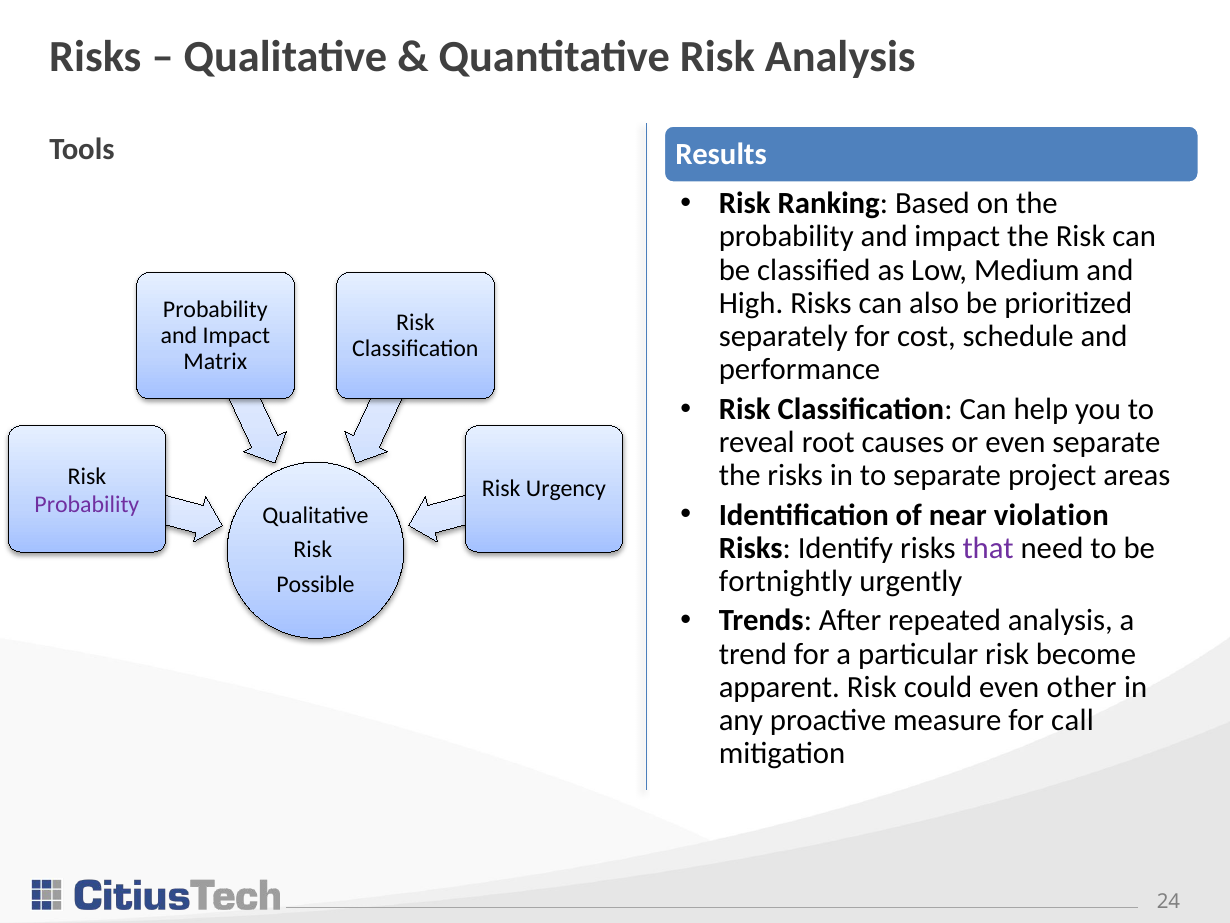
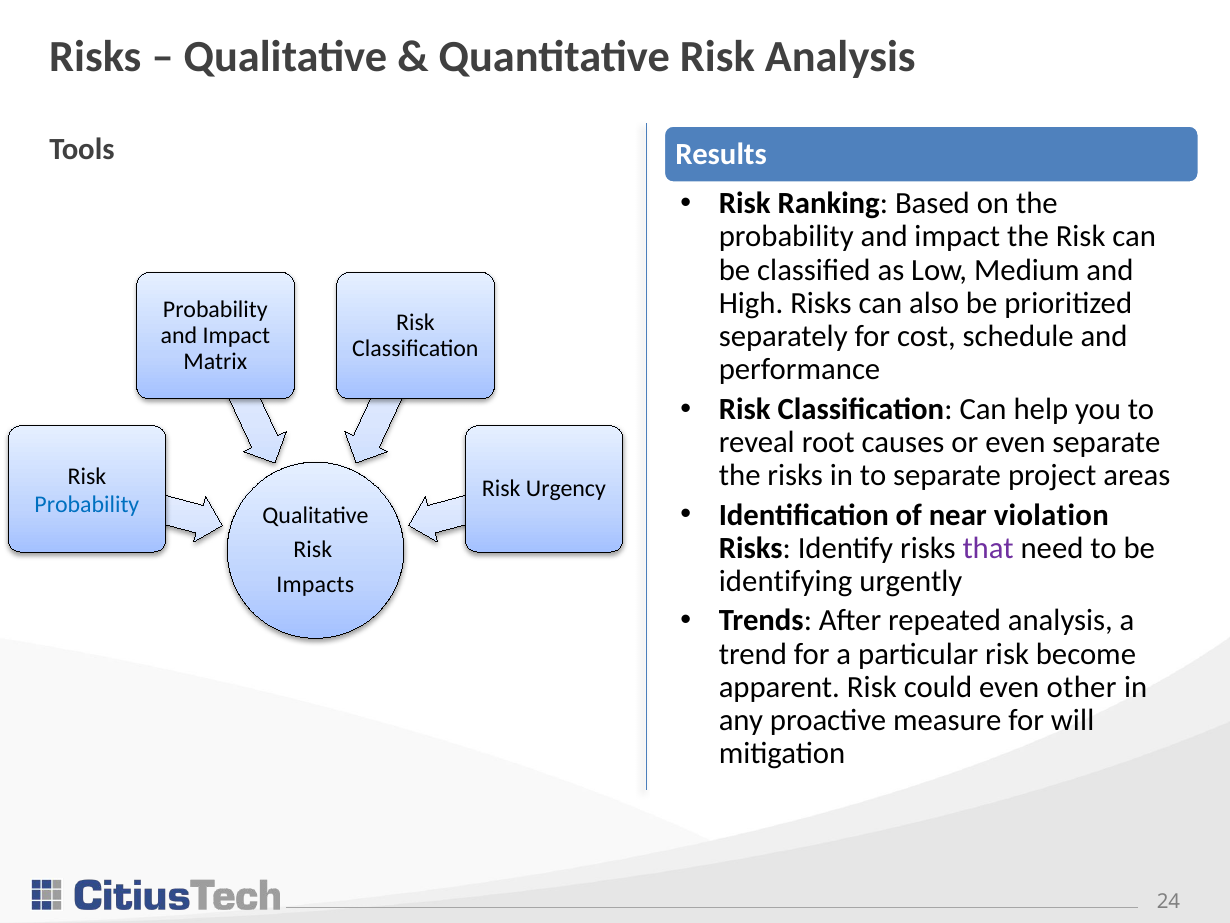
Probability at (87, 505) colour: purple -> blue
fortnightly: fortnightly -> identifying
Possible: Possible -> Impacts
call: call -> will
